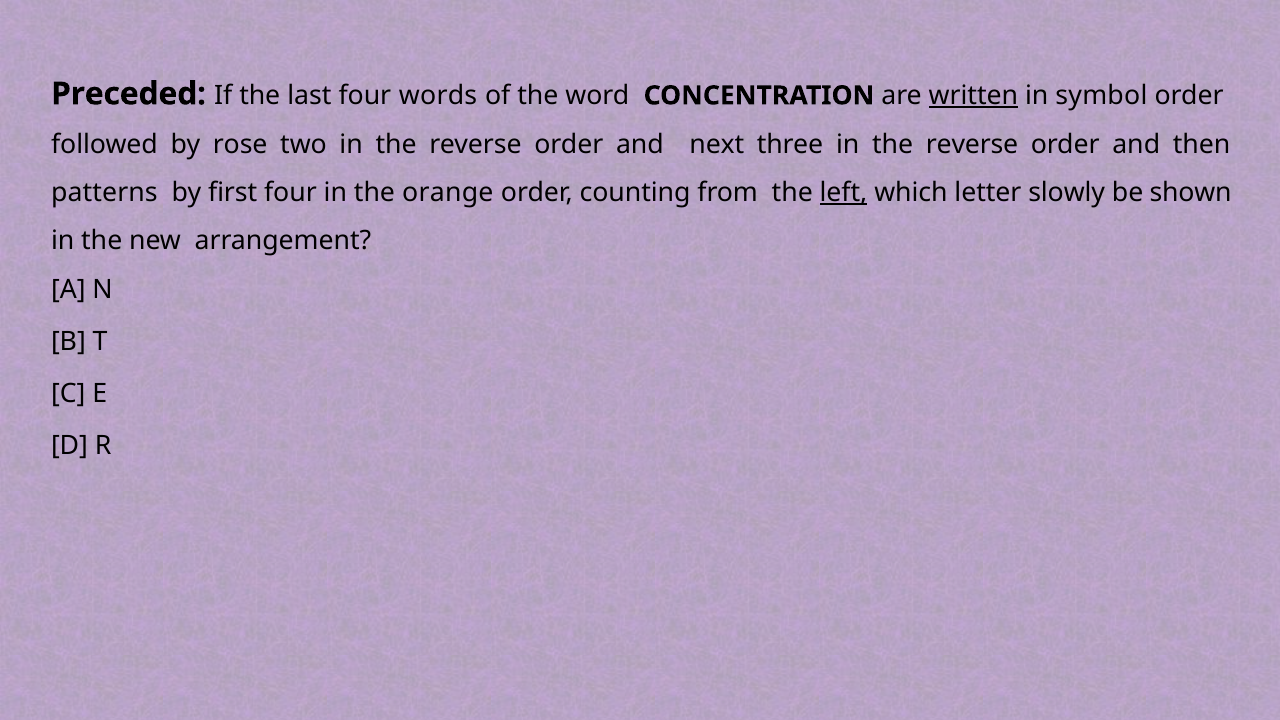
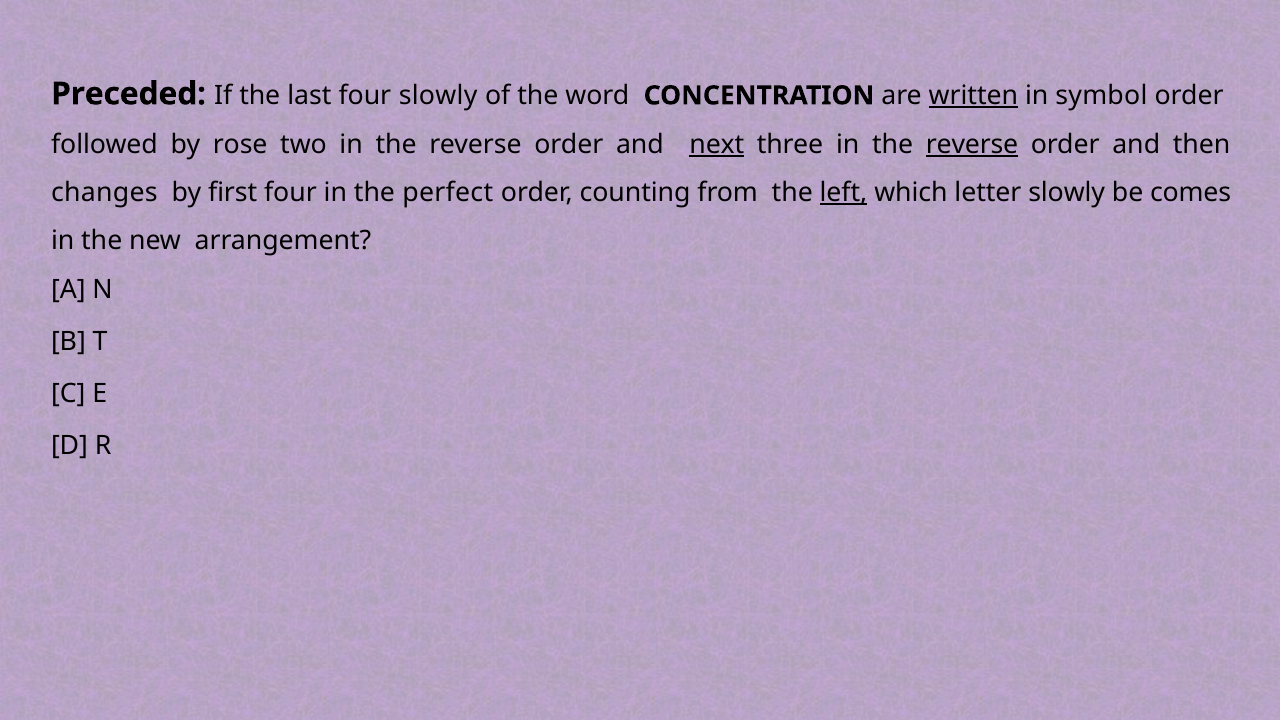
four words: words -> slowly
next underline: none -> present
reverse at (972, 145) underline: none -> present
patterns: patterns -> changes
orange: orange -> perfect
shown: shown -> comes
